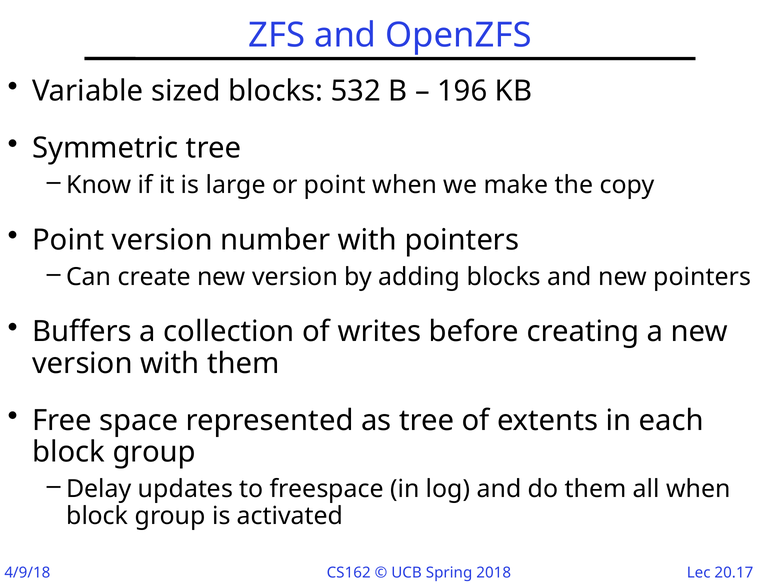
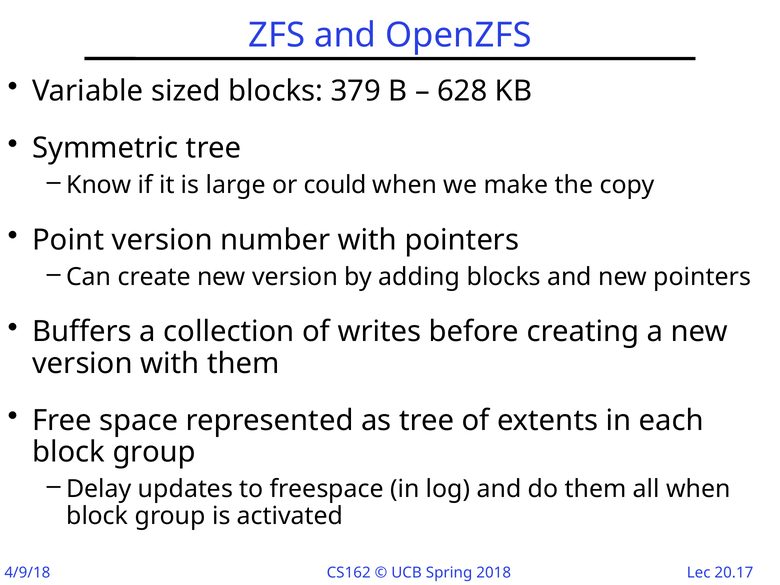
532: 532 -> 379
196: 196 -> 628
or point: point -> could
